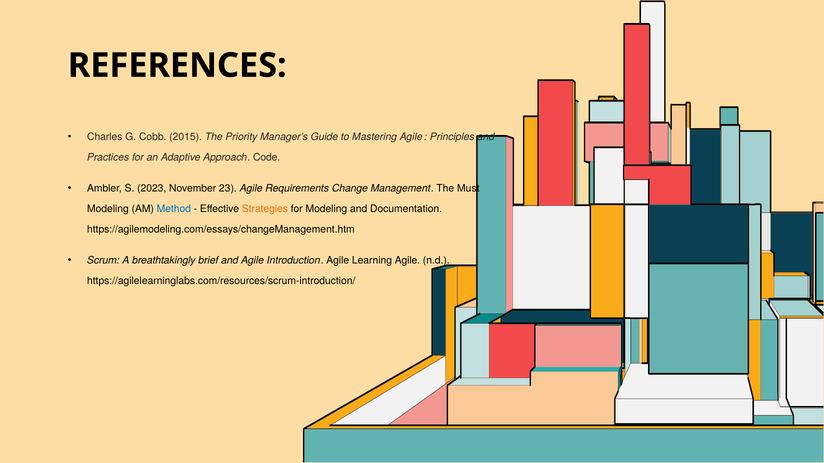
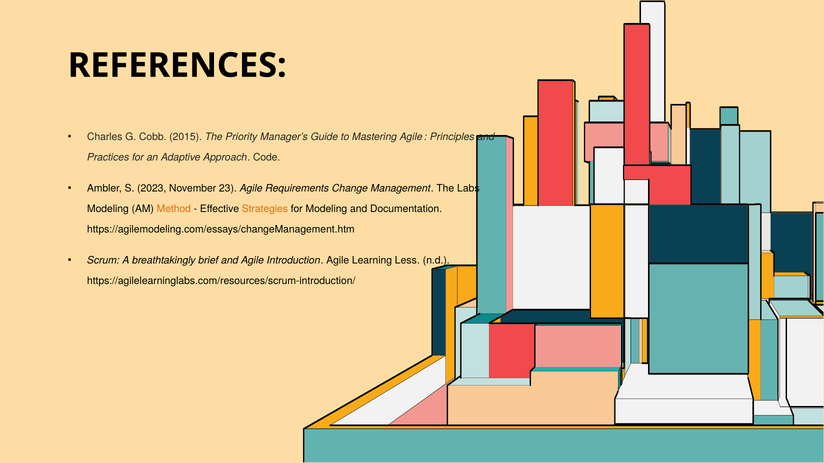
Must: Must -> Labs
Method colour: blue -> orange
Learning Agile: Agile -> Less
